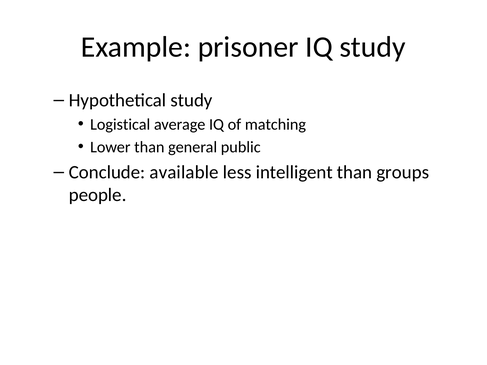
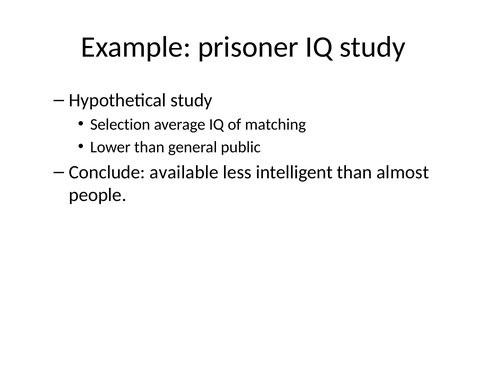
Logistical: Logistical -> Selection
groups: groups -> almost
